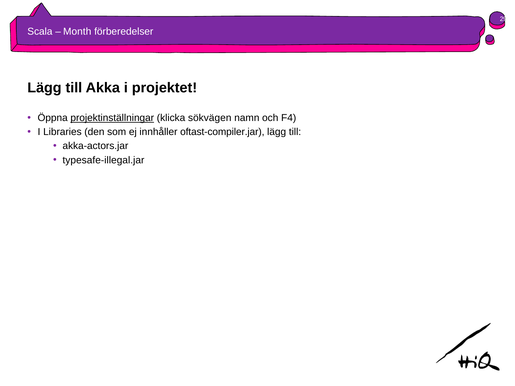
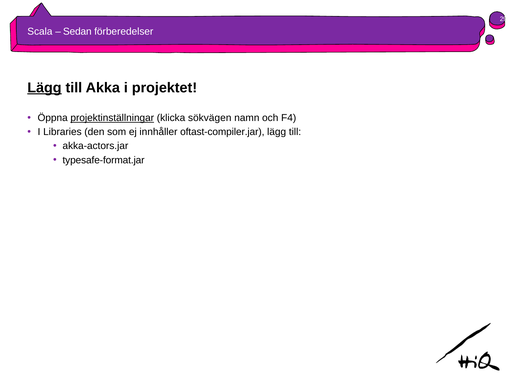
Month: Month -> Sedan
Lägg at (44, 88) underline: none -> present
typesafe-illegal.jar: typesafe-illegal.jar -> typesafe-format.jar
